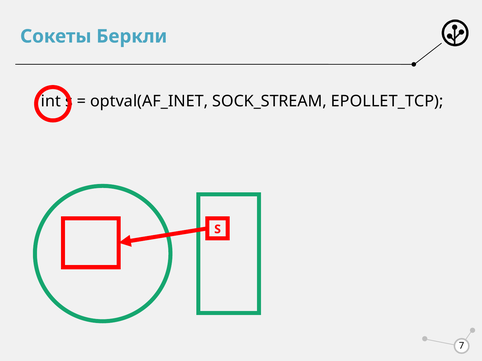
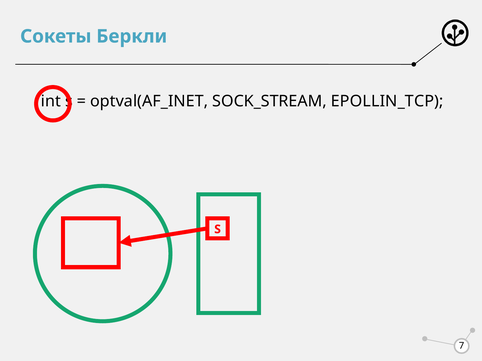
EPOLLET_TCP: EPOLLET_TCP -> EPOLLIN_TCP
